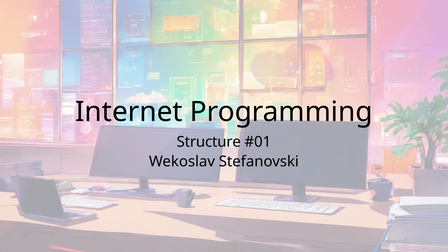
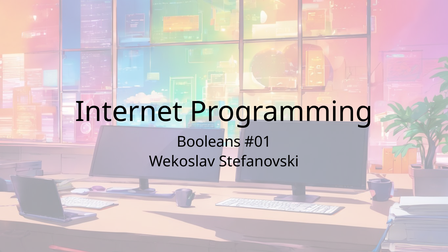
Structure: Structure -> Booleans
